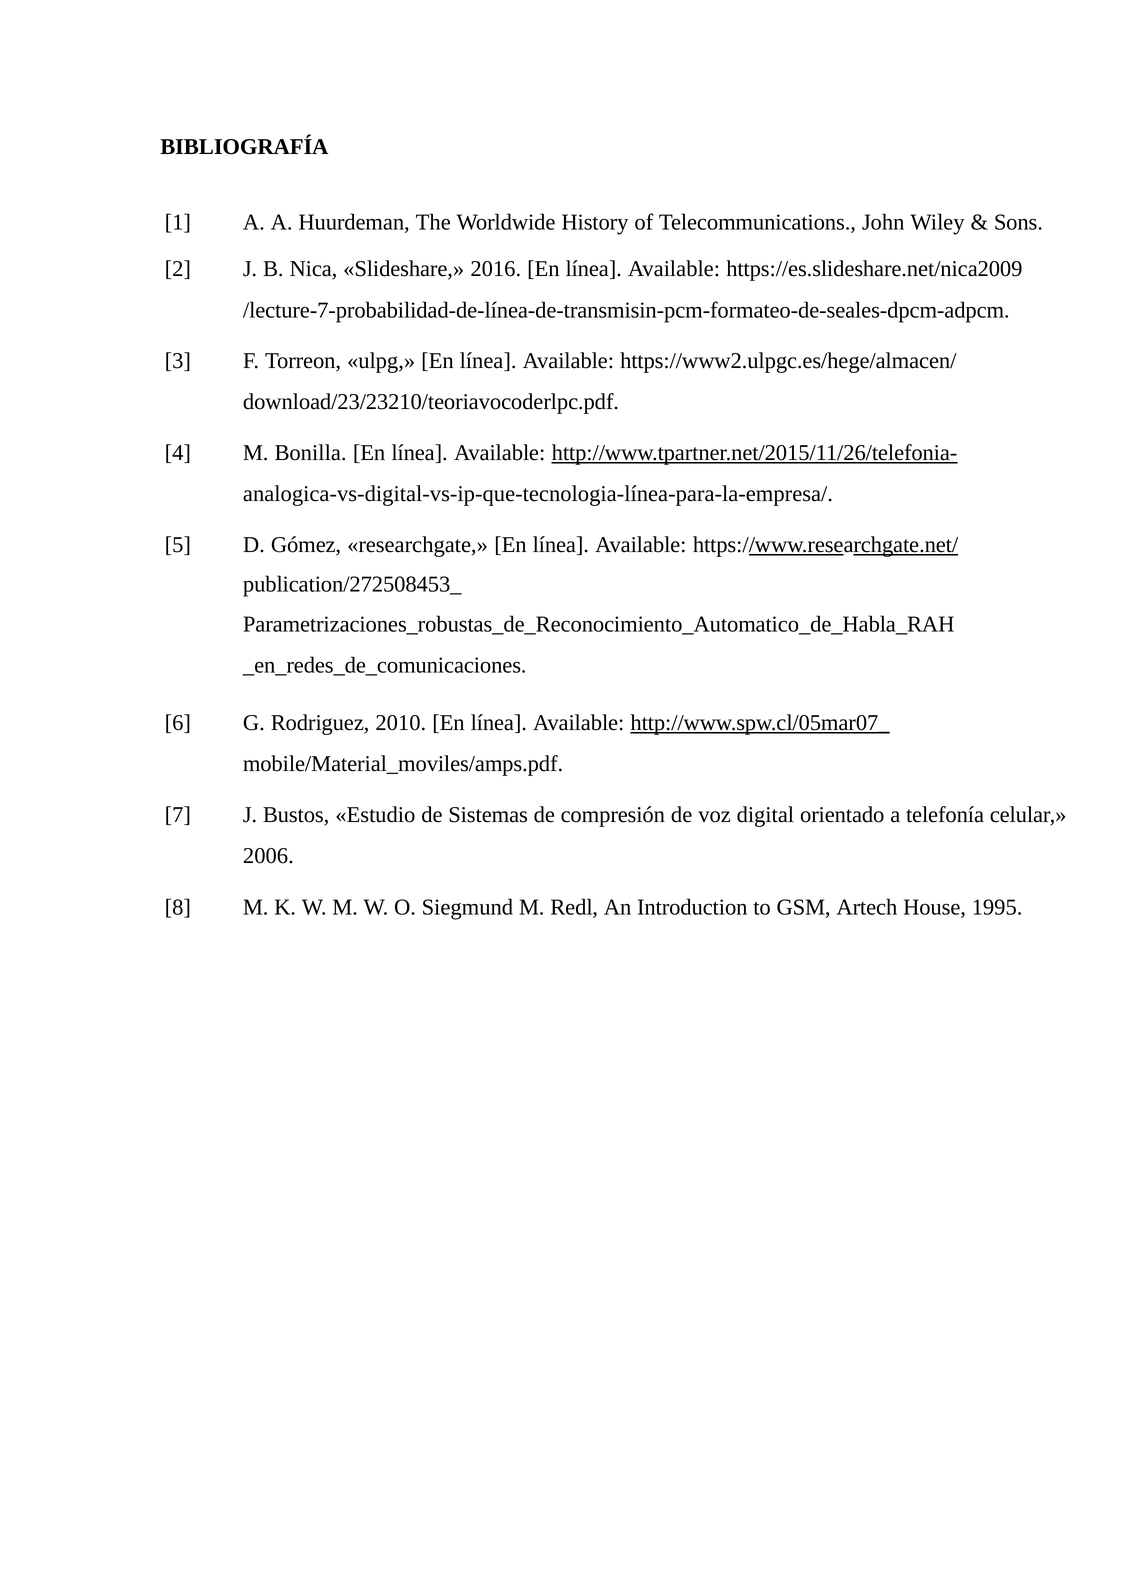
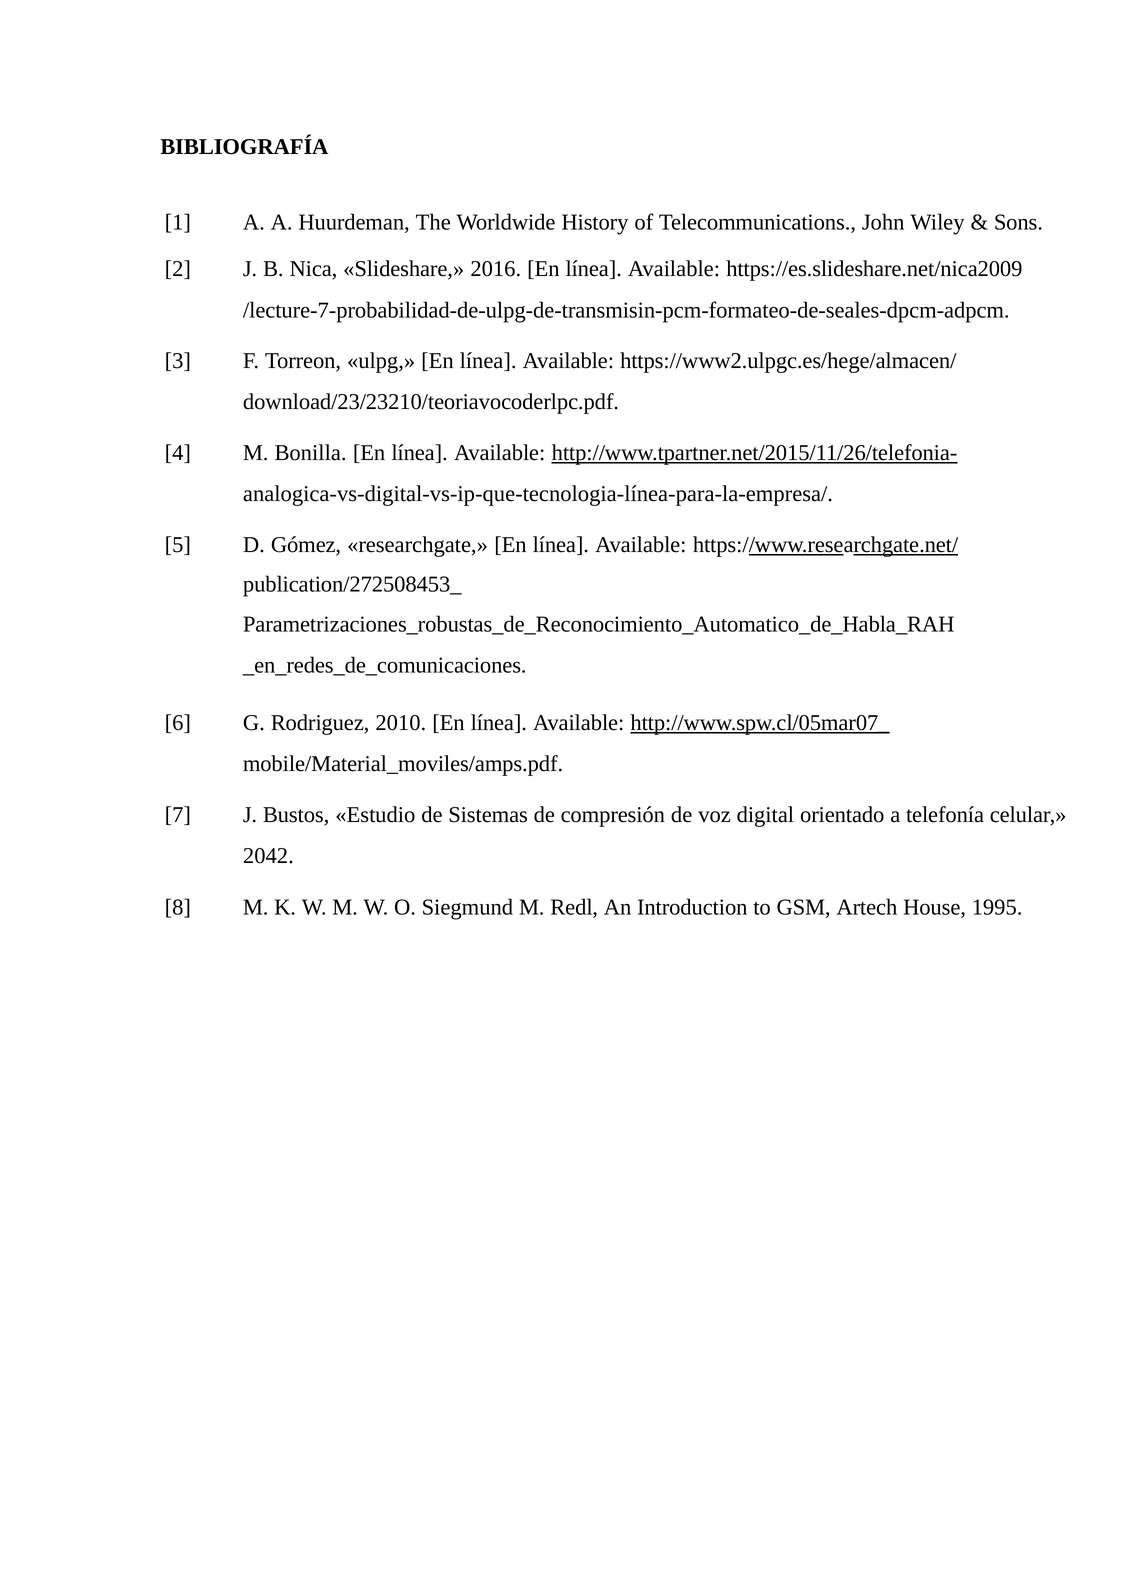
/lecture-7-probabilidad-de-línea-de-transmisin-pcm-formateo-de-seales-dpcm-adpcm: /lecture-7-probabilidad-de-línea-de-transmisin-pcm-formateo-de-seales-dpcm-adpcm -> /lecture-7-probabilidad-de-ulpg-de-transmisin-pcm-formateo-de-seales-dpcm-adpcm
2006: 2006 -> 2042
